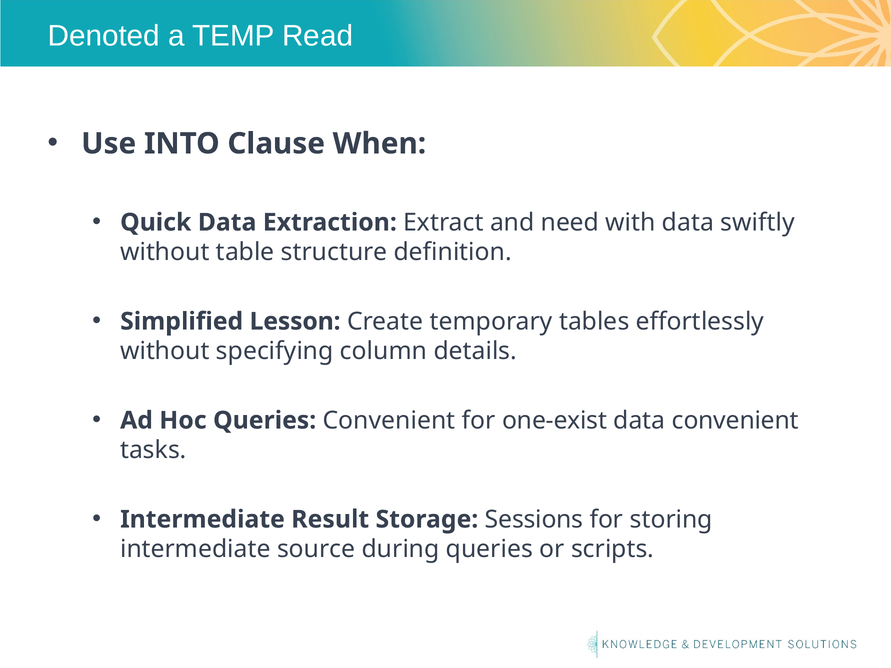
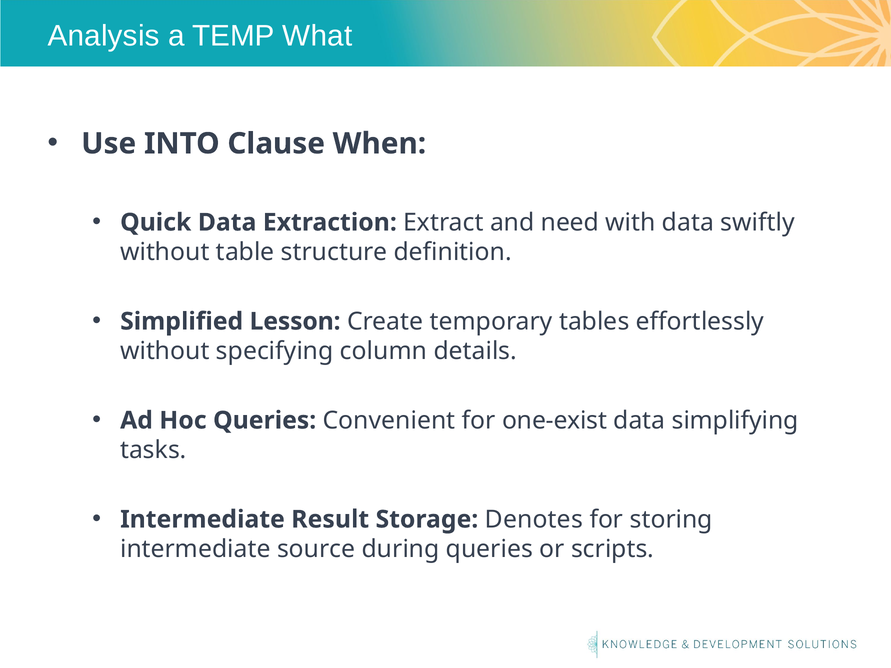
Denoted: Denoted -> Analysis
Read: Read -> What
data convenient: convenient -> simplifying
Sessions: Sessions -> Denotes
